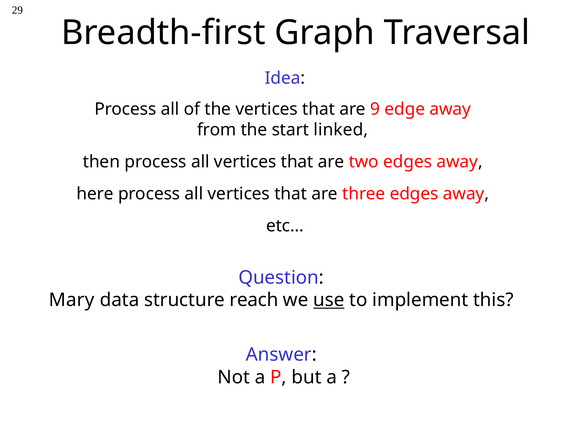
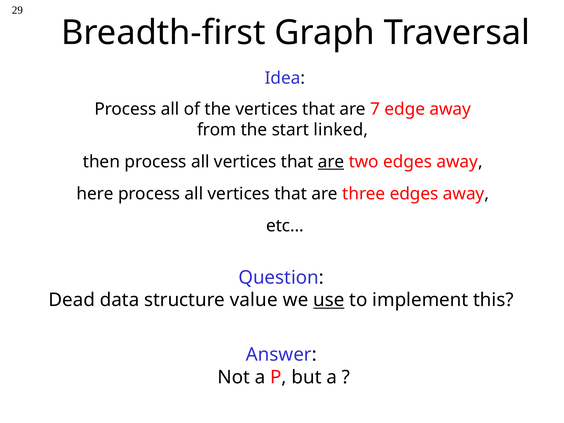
9: 9 -> 7
are at (331, 162) underline: none -> present
Mary: Mary -> Dead
reach: reach -> value
